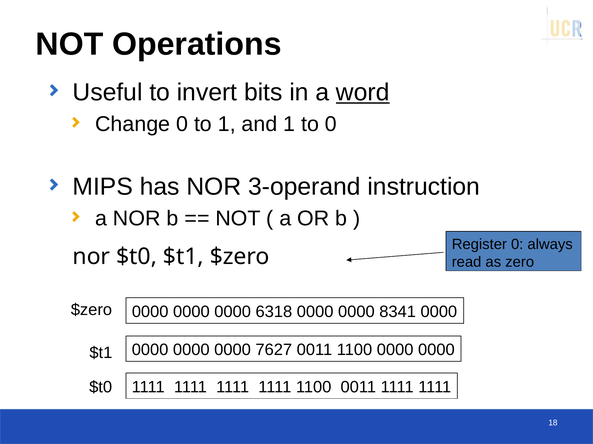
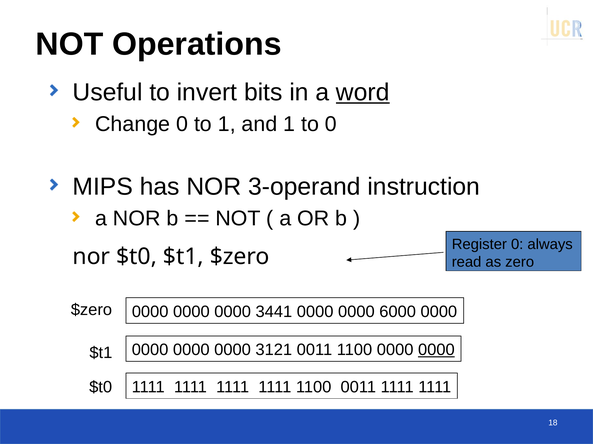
6318: 6318 -> 3441
8341: 8341 -> 6000
7627: 7627 -> 3121
0000 at (436, 350) underline: none -> present
